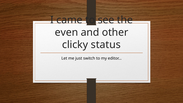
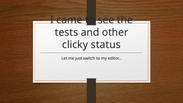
even: even -> tests
